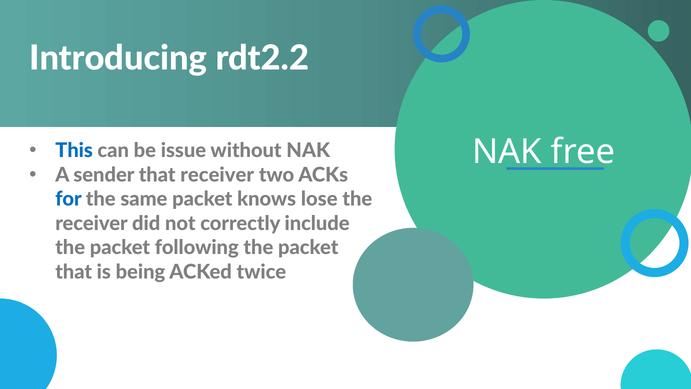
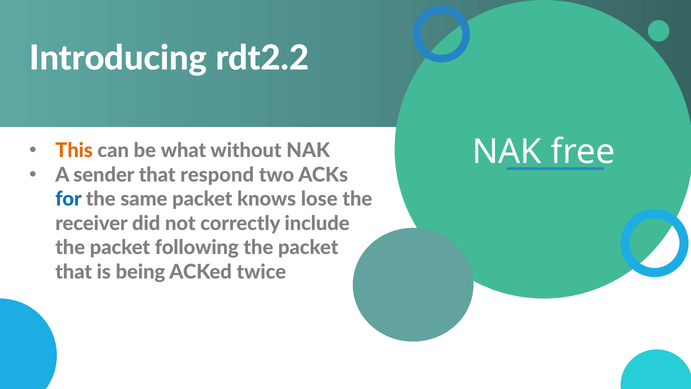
This colour: blue -> orange
issue: issue -> what
that receiver: receiver -> respond
